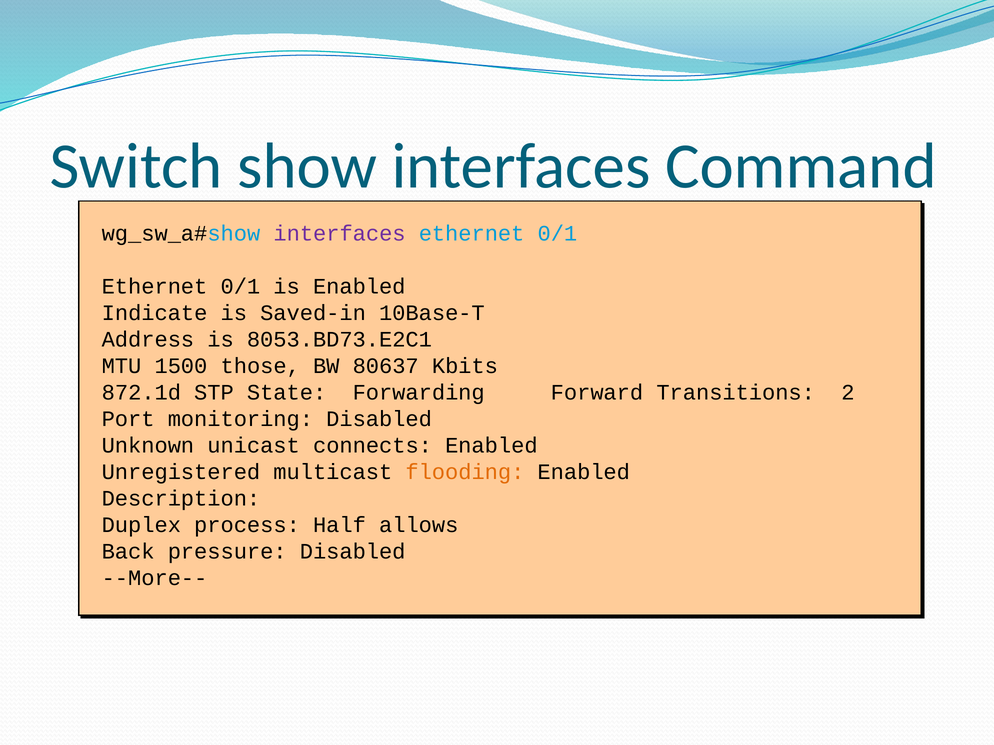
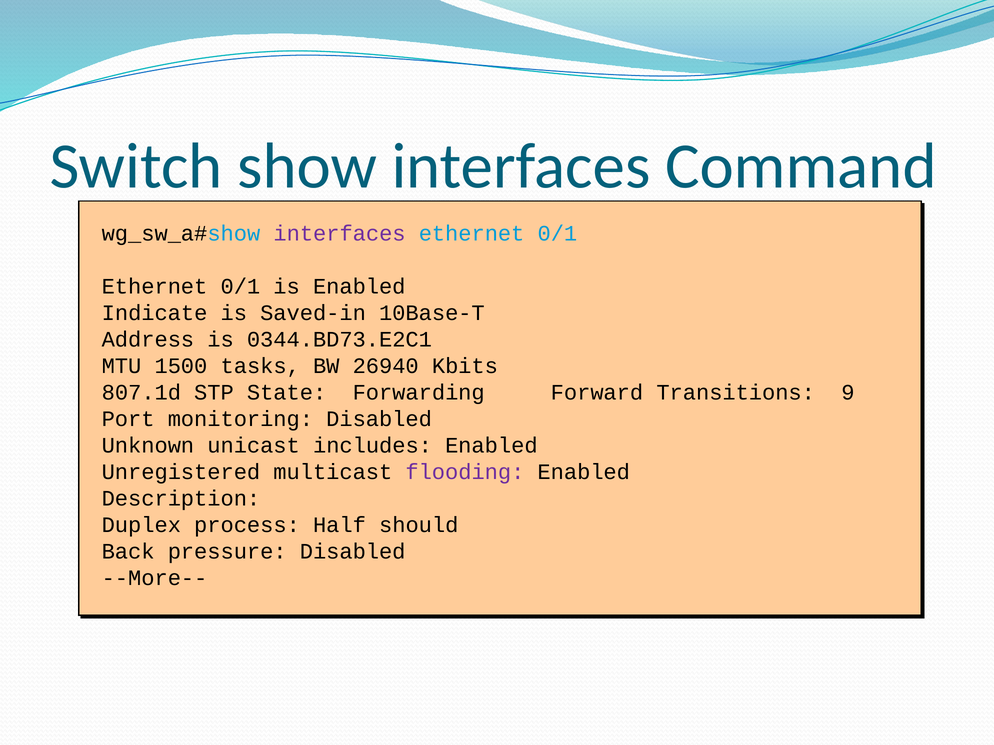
8053.BD73.E2C1: 8053.BD73.E2C1 -> 0344.BD73.E2C1
those: those -> tasks
80637: 80637 -> 26940
872.1d: 872.1d -> 807.1d
2: 2 -> 9
connects: connects -> includes
flooding colour: orange -> purple
allows: allows -> should
